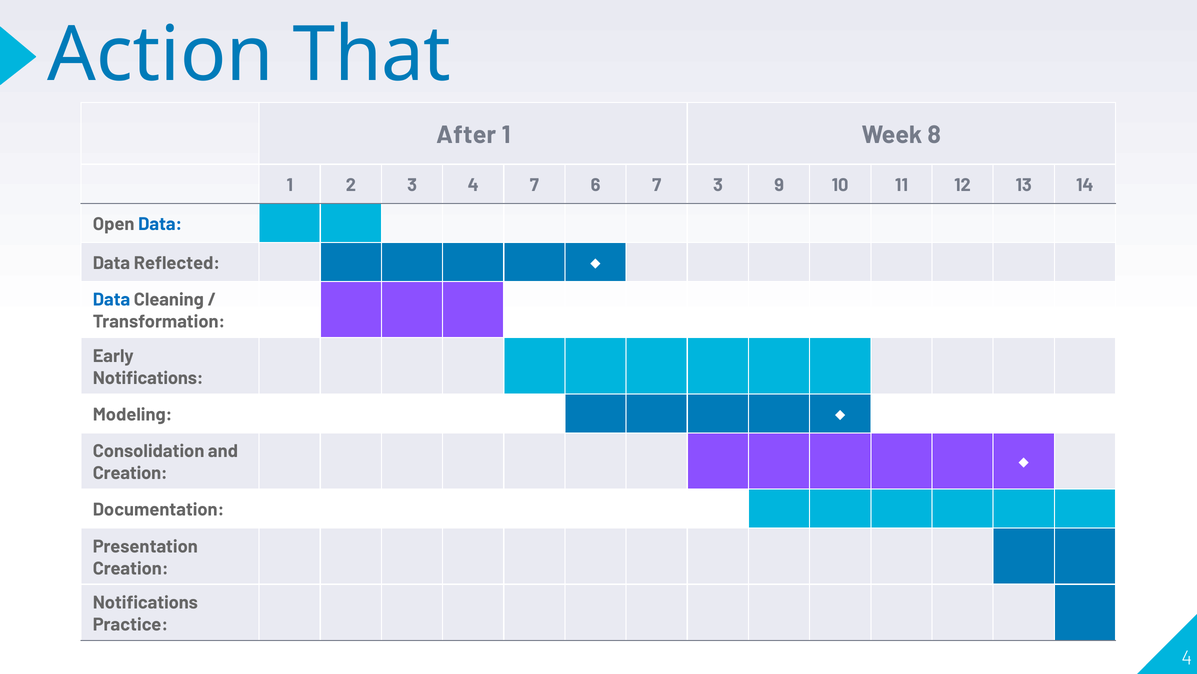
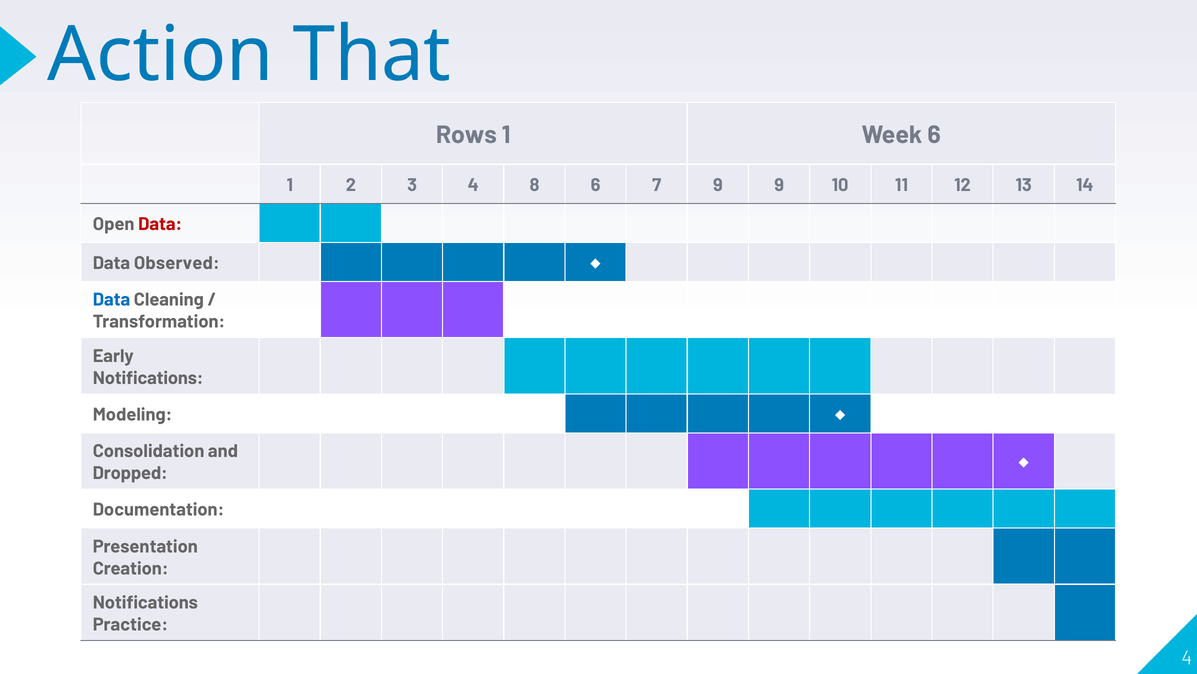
After: After -> Rows
Week 8: 8 -> 6
4 7: 7 -> 8
7 3: 3 -> 9
Data at (160, 224) colour: blue -> red
Reflected: Reflected -> Observed
Creation at (130, 473): Creation -> Dropped
